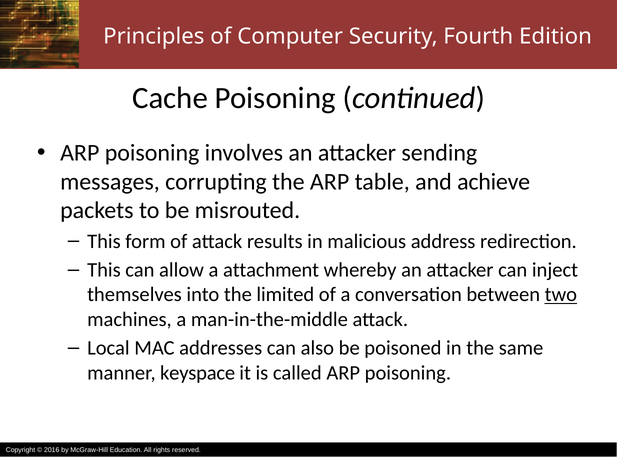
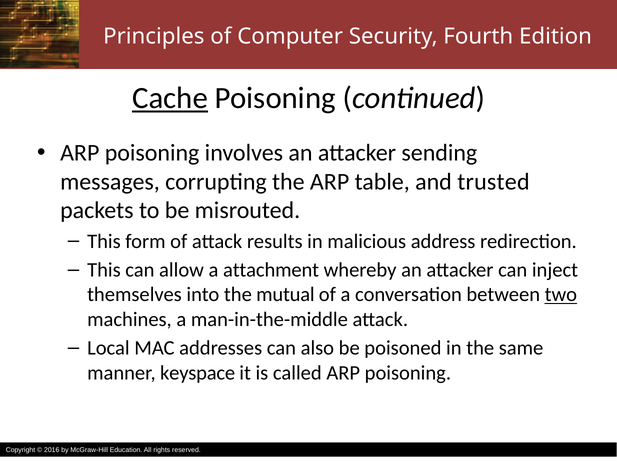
Cache underline: none -> present
achieve: achieve -> trusted
limited: limited -> mutual
